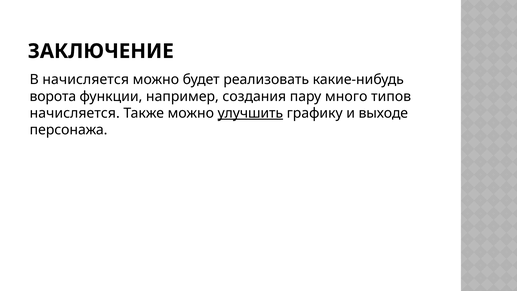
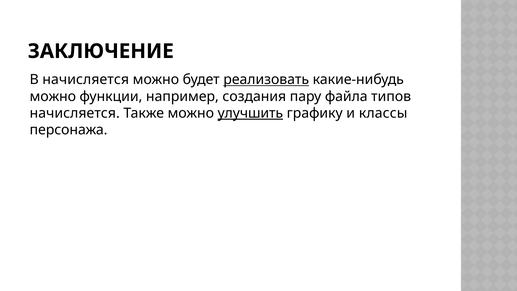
реализовать underline: none -> present
ворота at (53, 96): ворота -> можно
много: много -> файла
выходе: выходе -> классы
